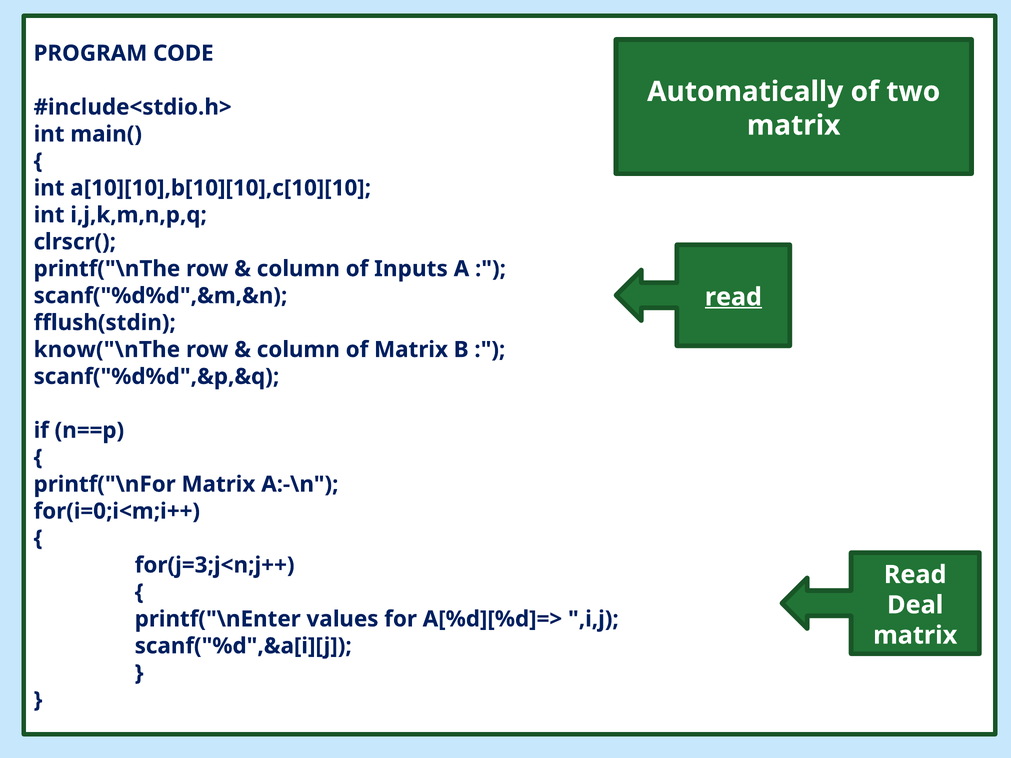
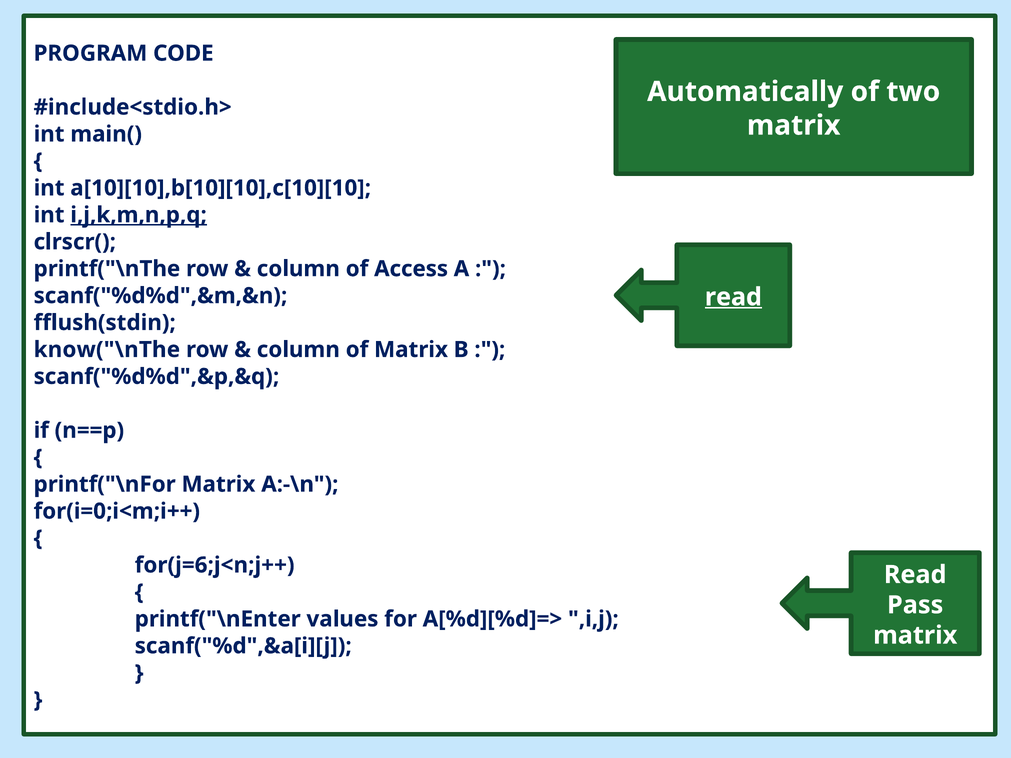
i,j,k,m,n,p,q underline: none -> present
Inputs: Inputs -> Access
for(j=3;j<n;j++: for(j=3;j<n;j++ -> for(j=6;j<n;j++
Deal: Deal -> Pass
